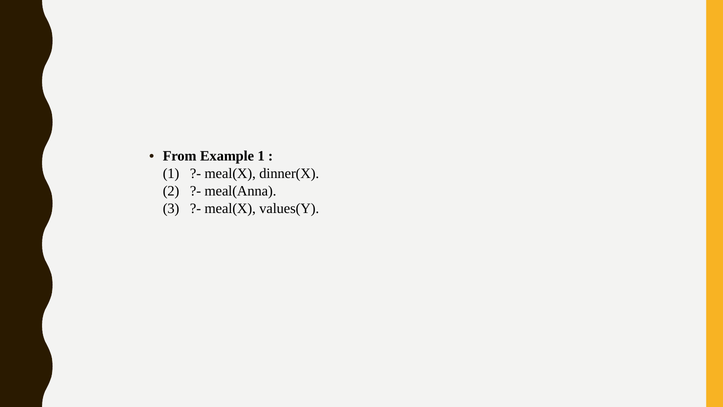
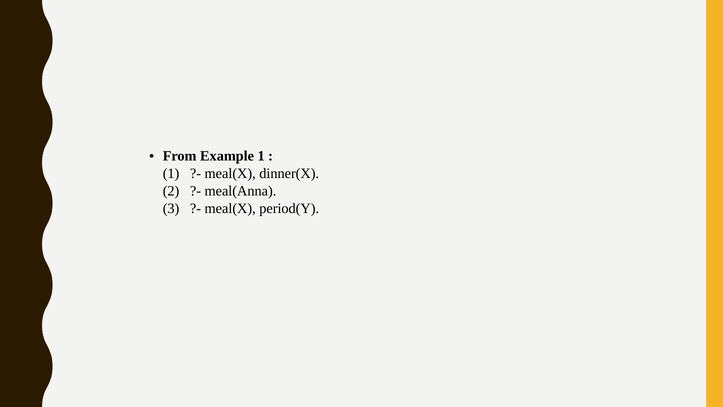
values(Y: values(Y -> period(Y
